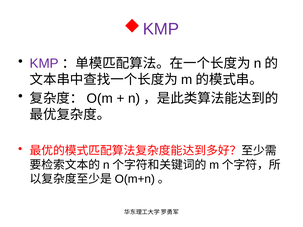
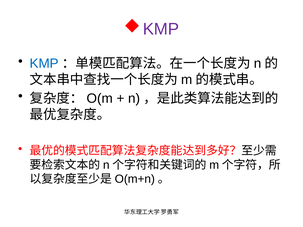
KMP at (44, 64) colour: purple -> blue
